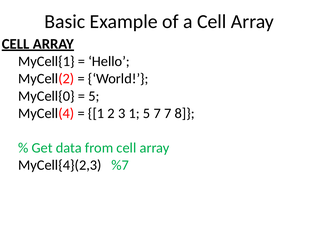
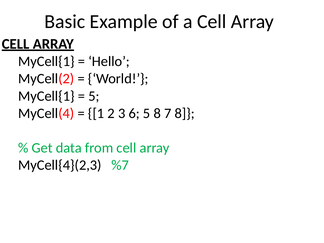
MyCell{0 at (46, 96): MyCell{0 -> MyCell{1
3 1: 1 -> 6
5 7: 7 -> 8
